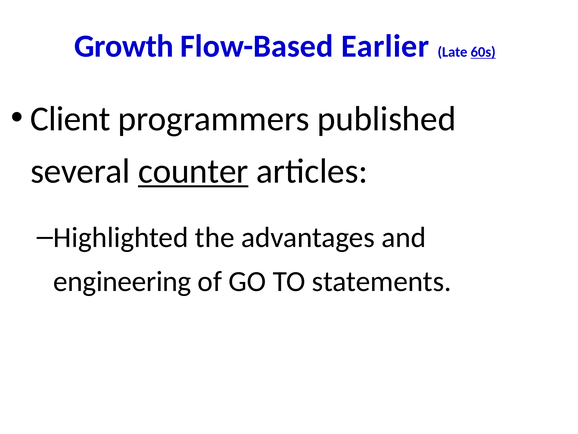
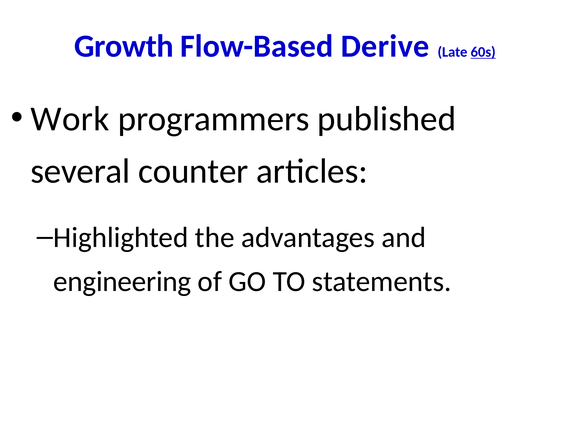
Earlier: Earlier -> Derive
Client: Client -> Work
counter underline: present -> none
